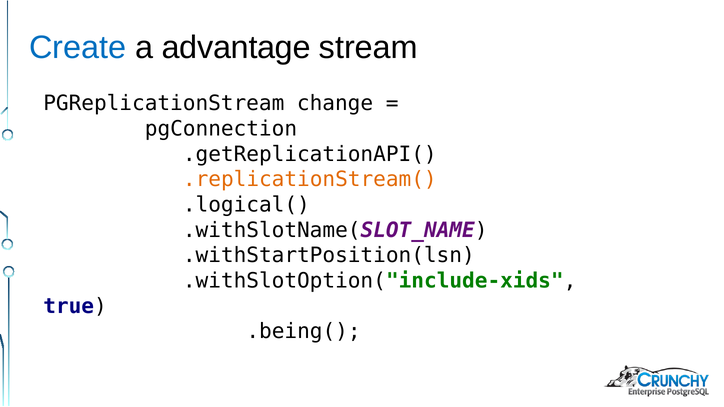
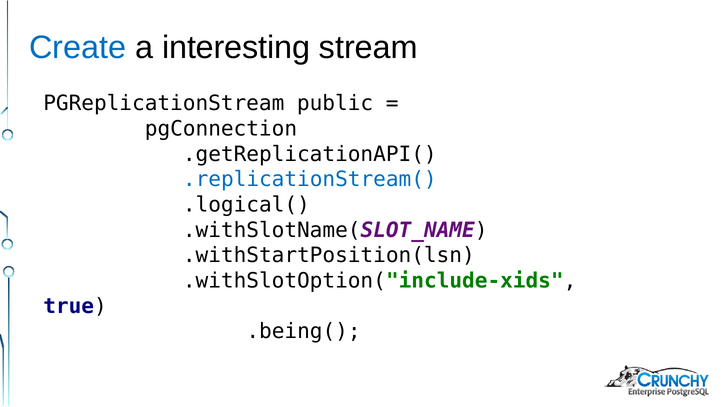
advantage: advantage -> interesting
change: change -> public
.replicationStream( colour: orange -> blue
